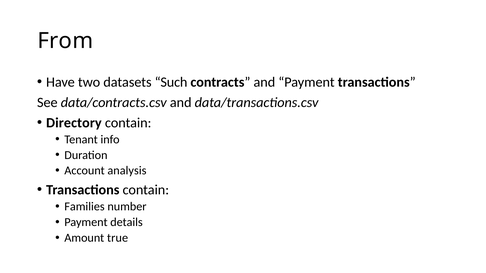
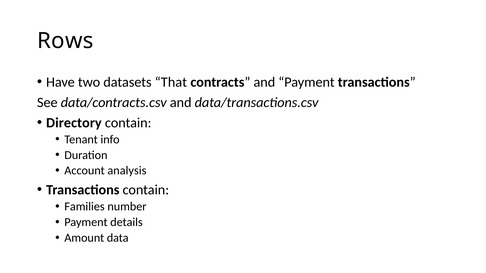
From: From -> Rows
Such: Such -> That
true: true -> data
